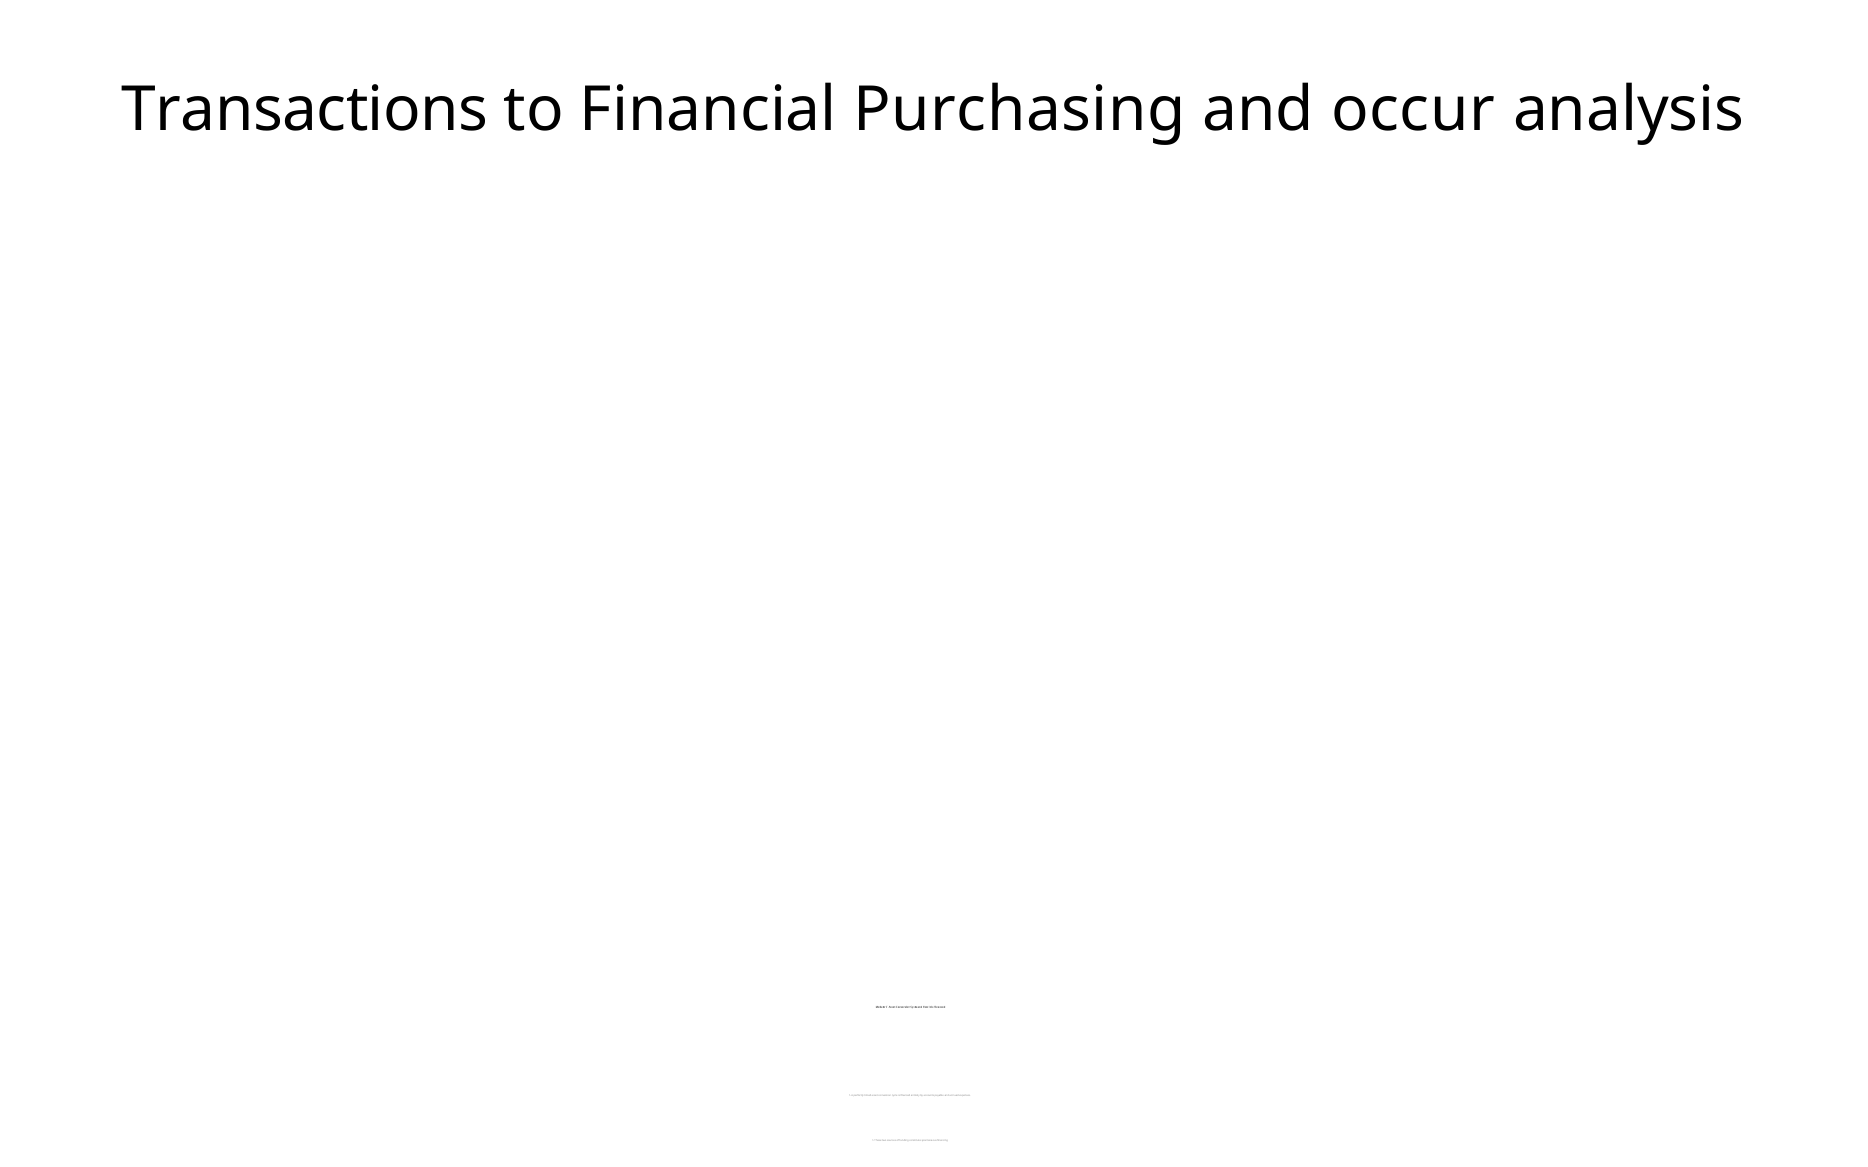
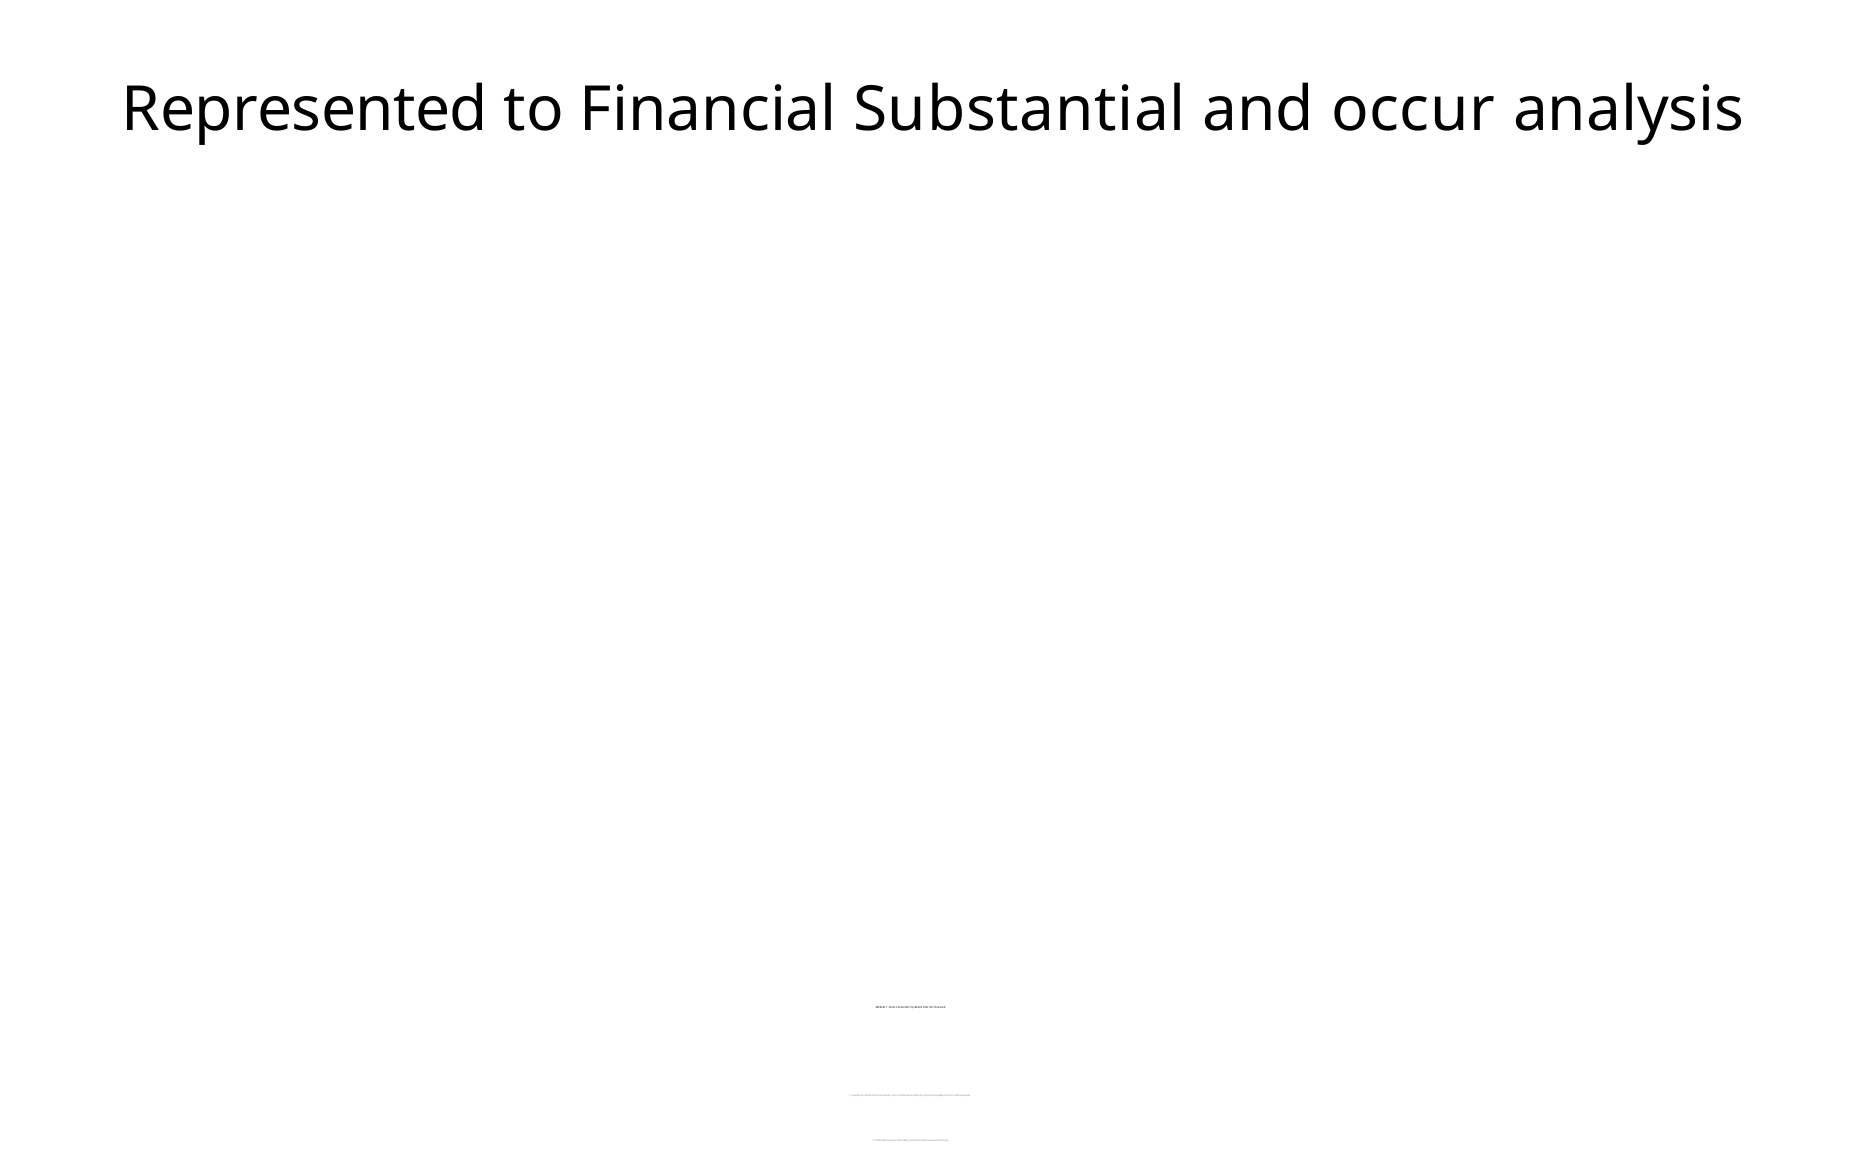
Transactions at (305, 110): Transactions -> Represented
Financial Purchasing: Purchasing -> Substantial
